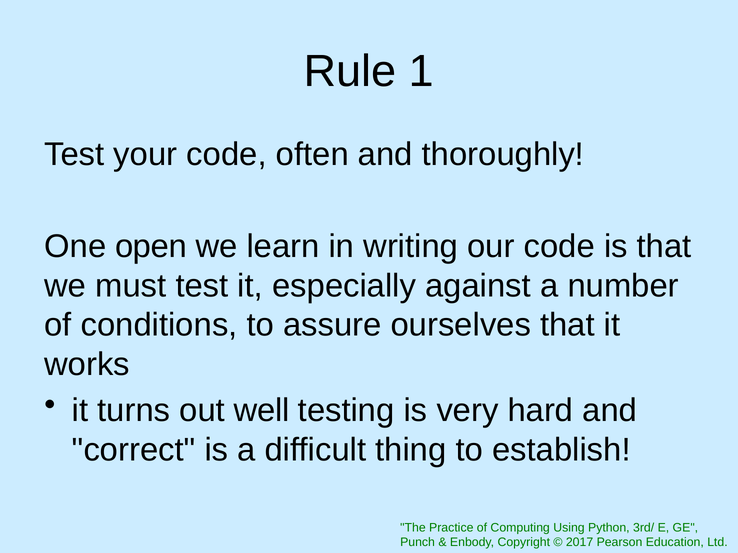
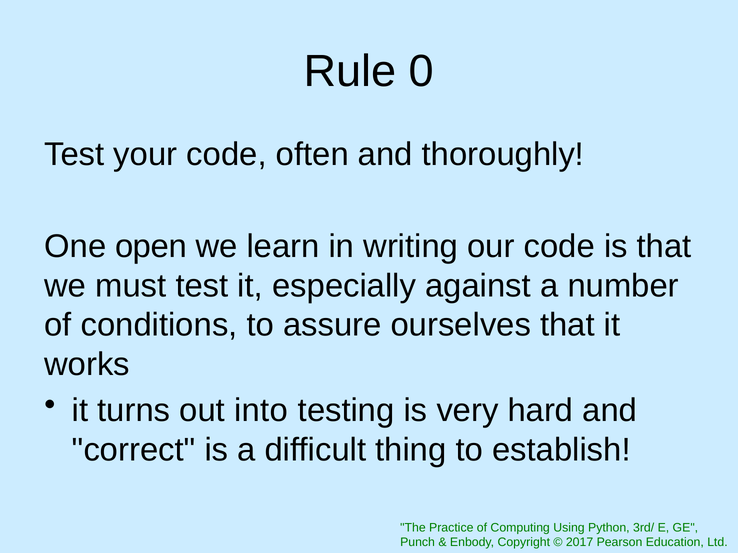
1: 1 -> 0
well: well -> into
